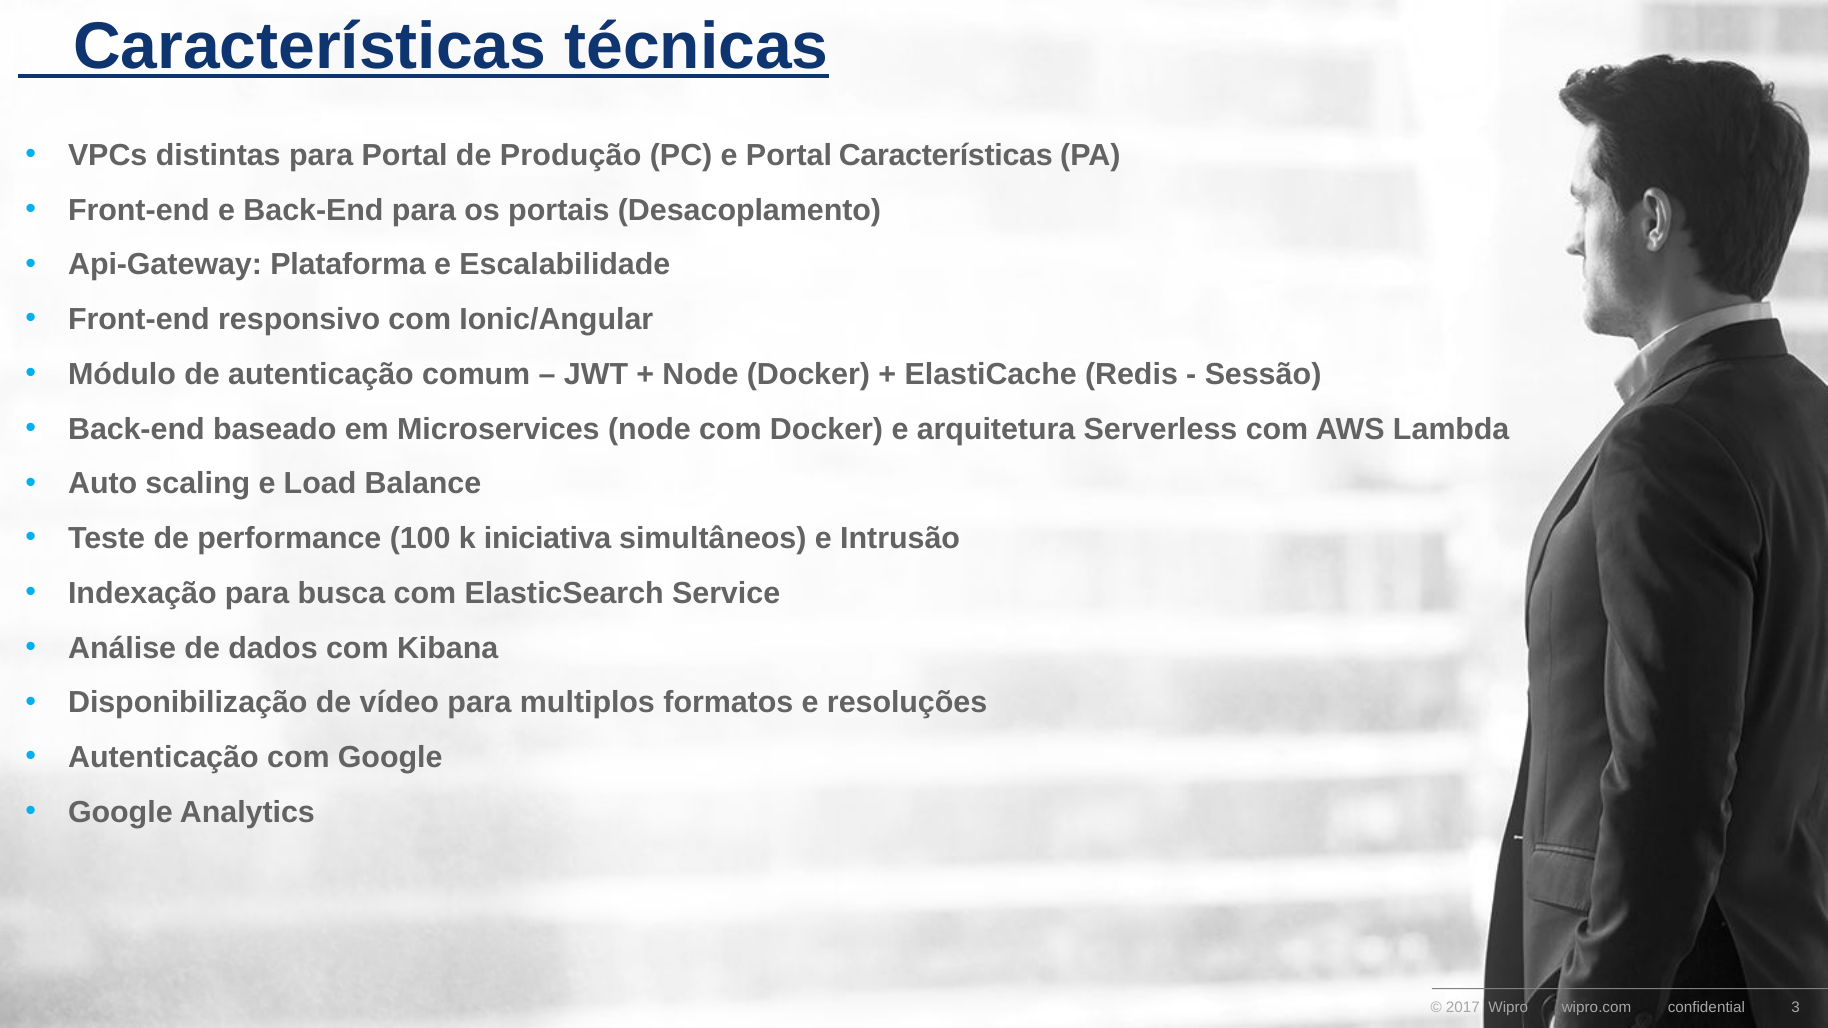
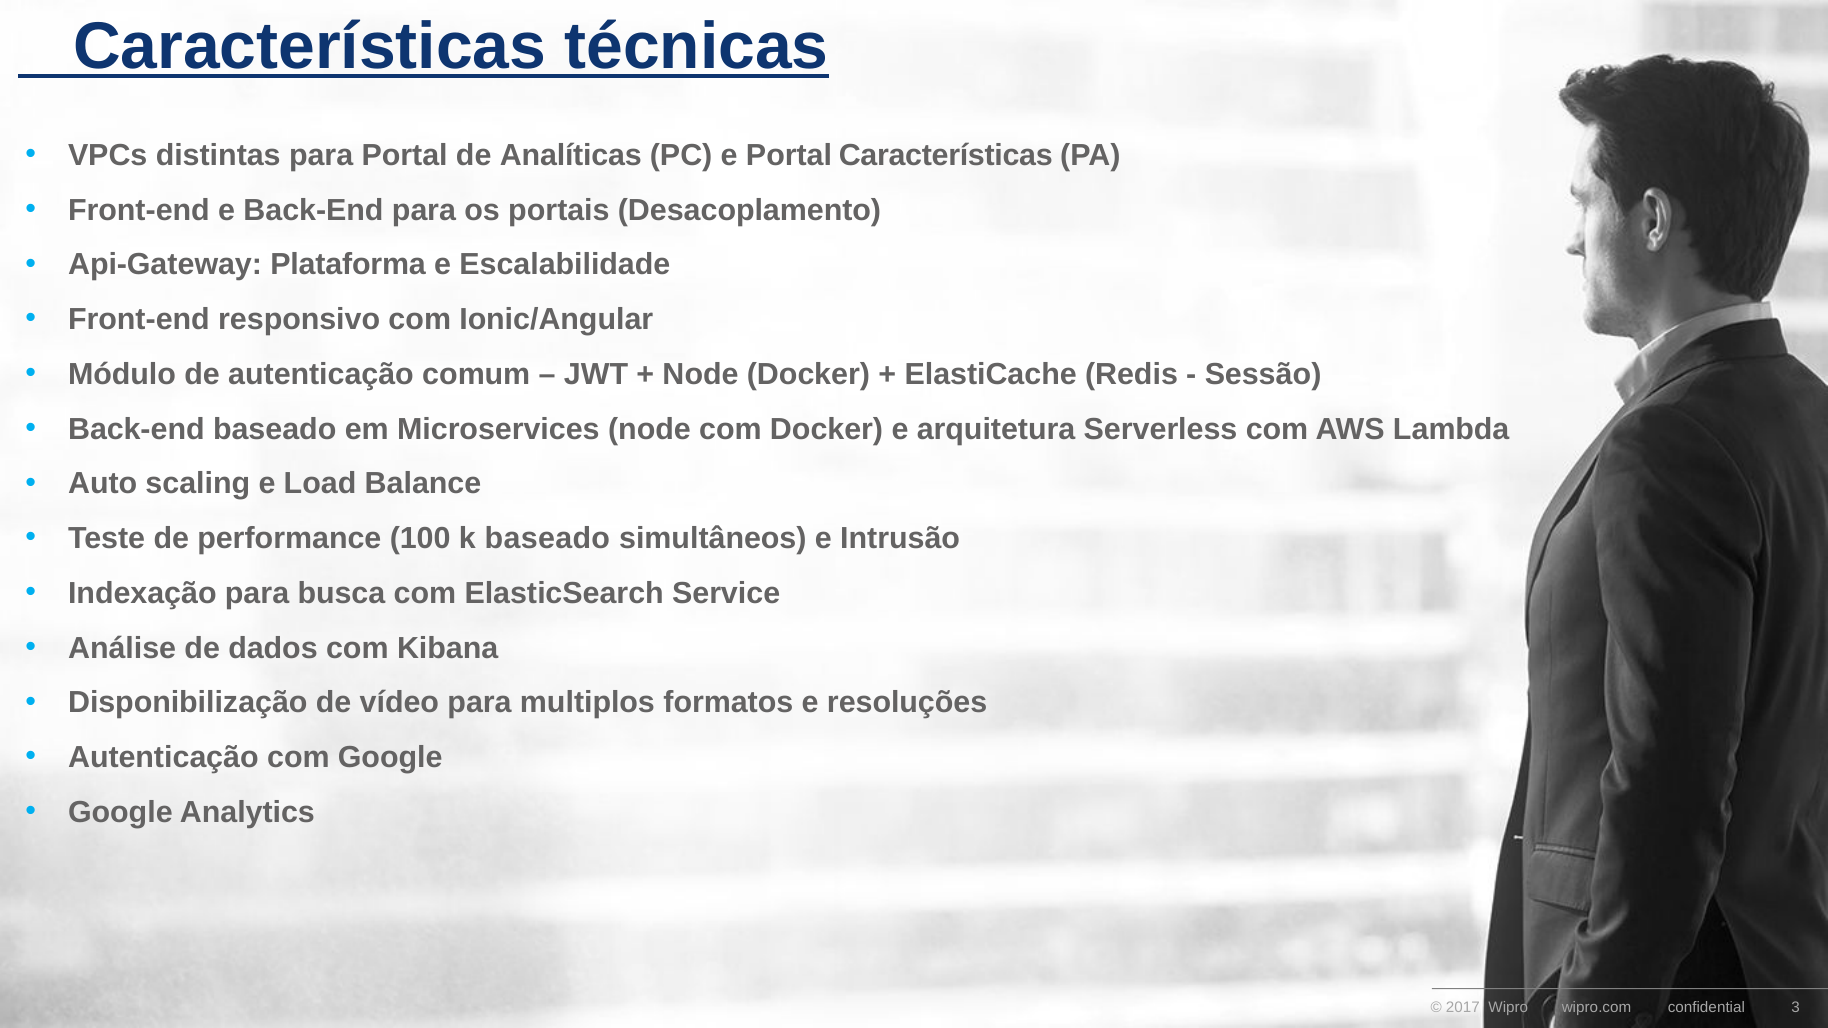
Produção: Produção -> Analíticas
k iniciativa: iniciativa -> baseado
